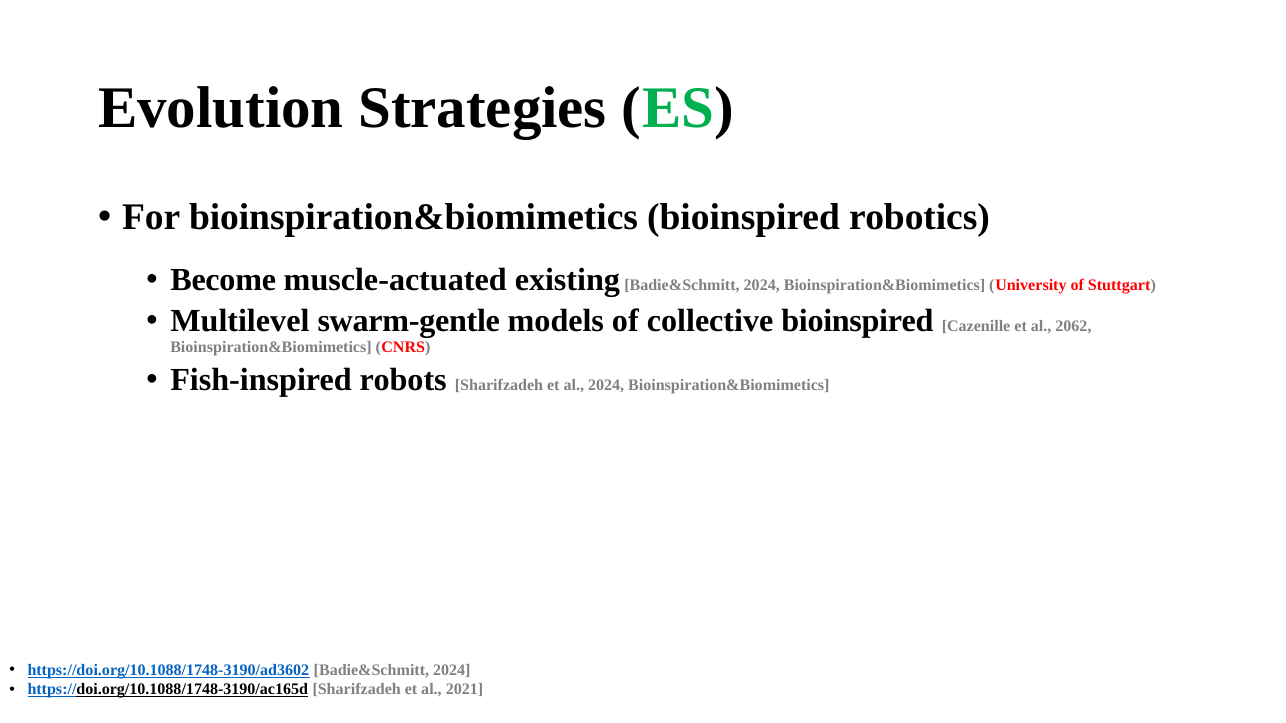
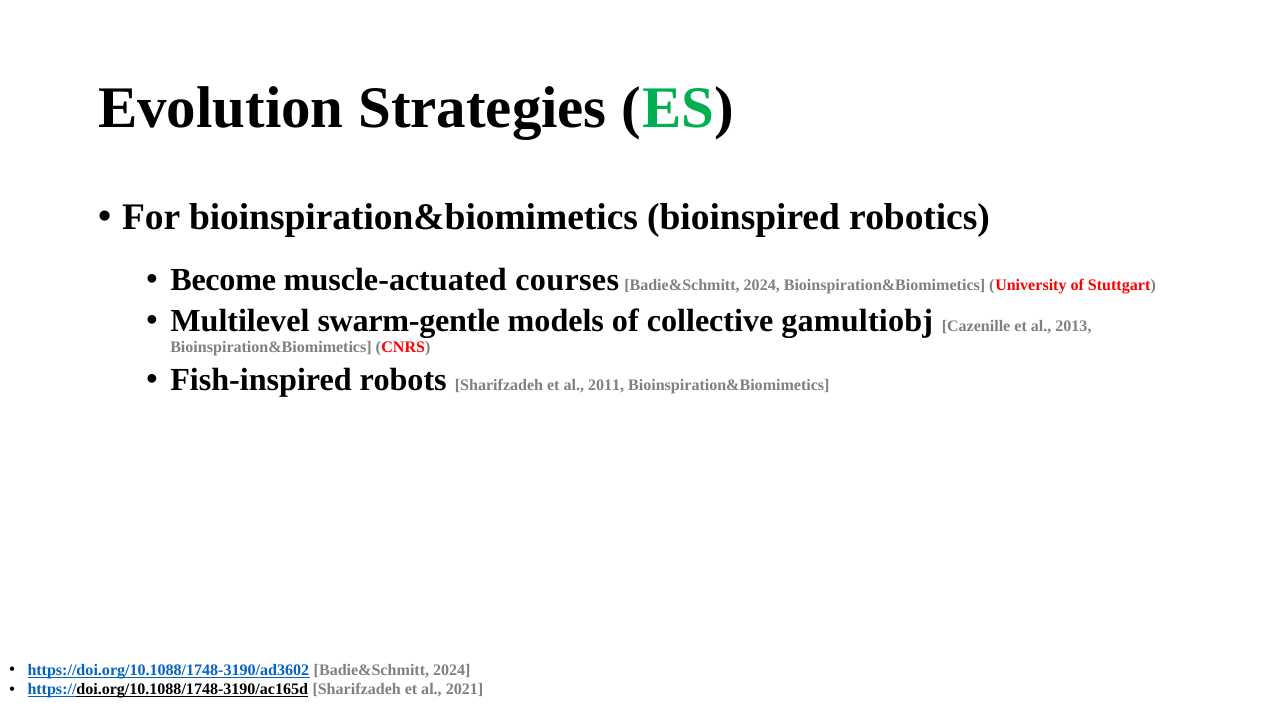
existing: existing -> courses
collective bioinspired: bioinspired -> gamultiobj
2062: 2062 -> 2013
al 2024: 2024 -> 2011
